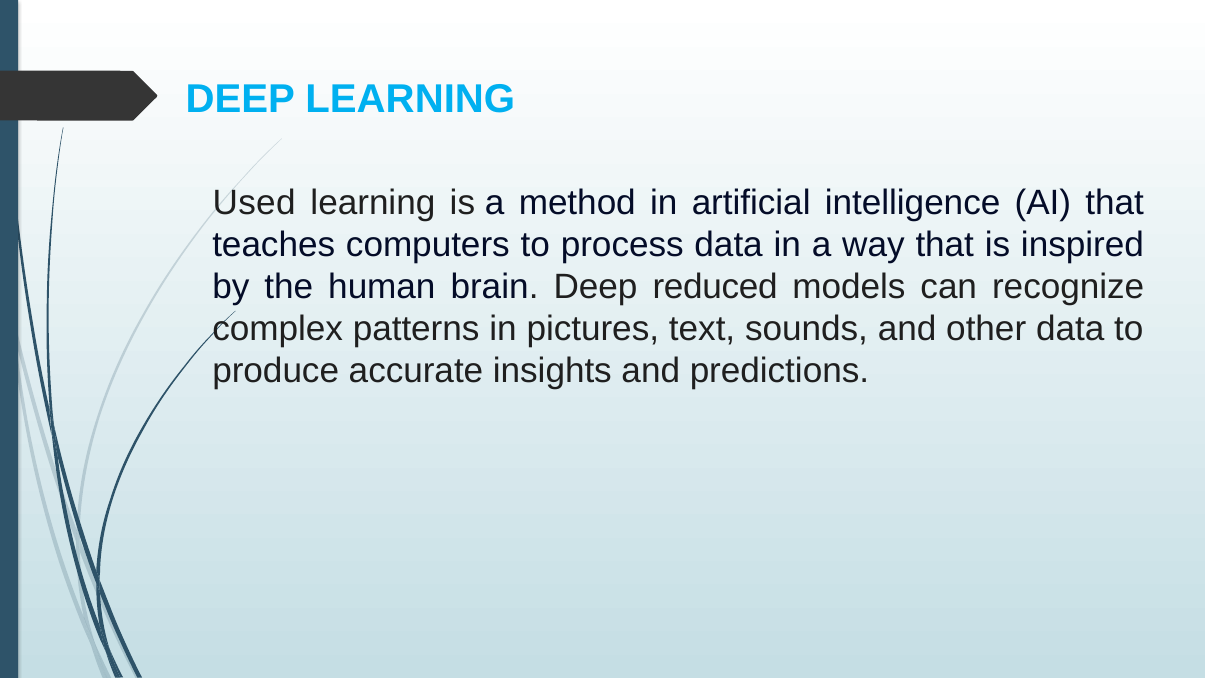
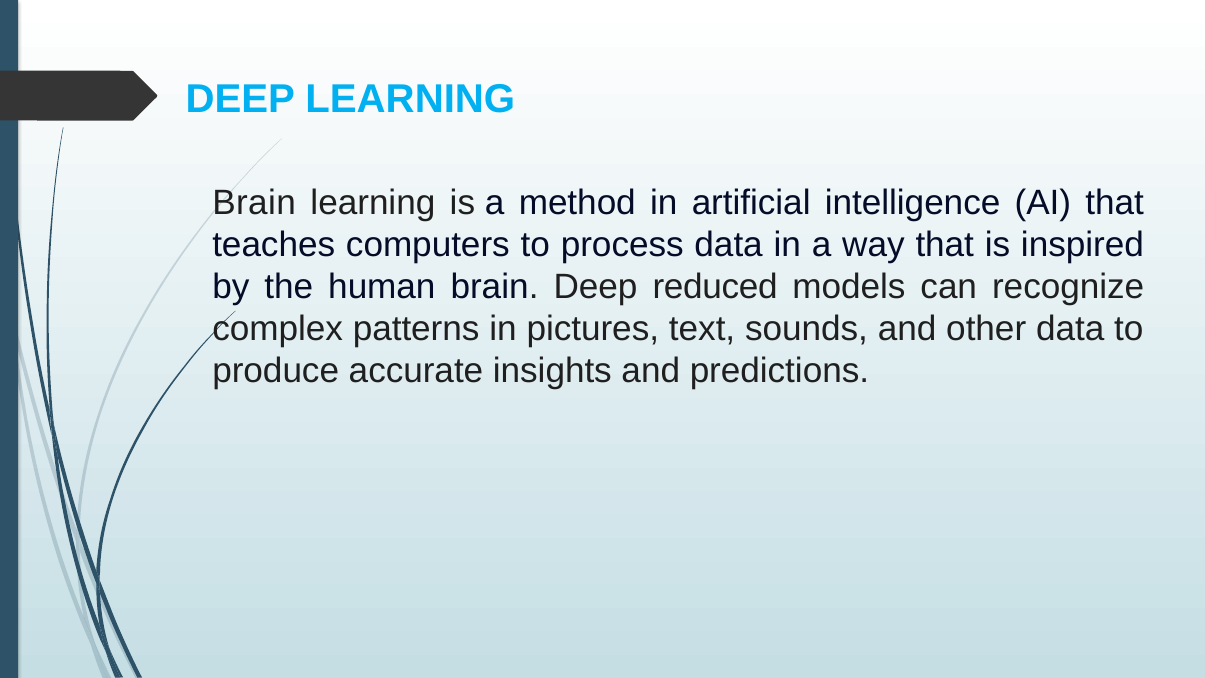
Used at (254, 202): Used -> Brain
